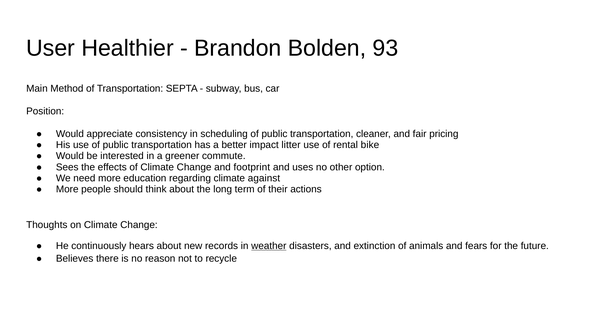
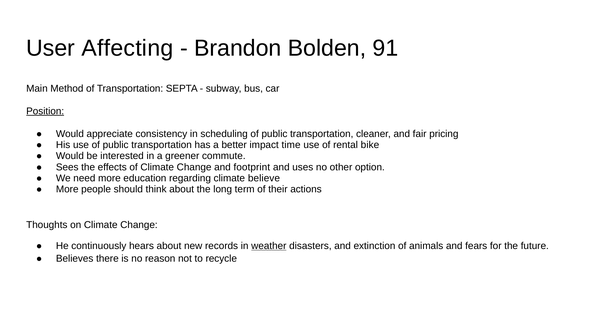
Healthier: Healthier -> Affecting
93: 93 -> 91
Position underline: none -> present
litter: litter -> time
against: against -> believe
